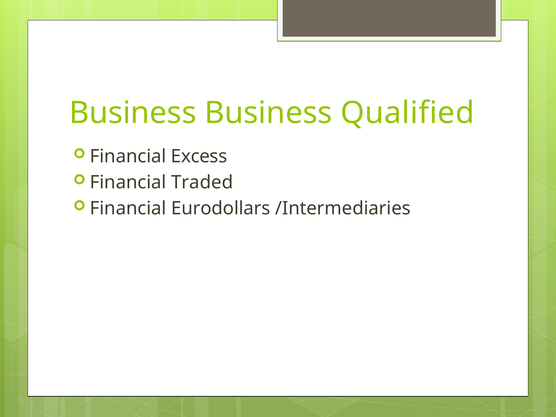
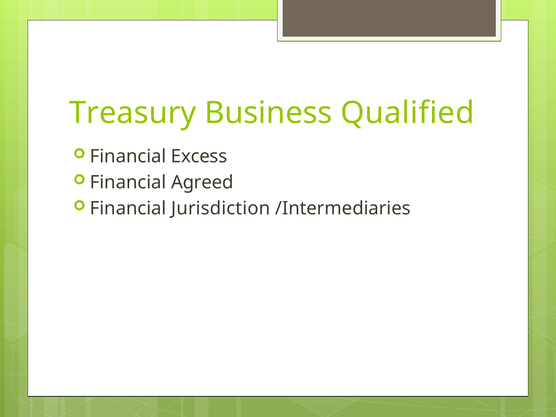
Business at (133, 113): Business -> Treasury
Traded: Traded -> Agreed
Eurodollars: Eurodollars -> Jurisdiction
